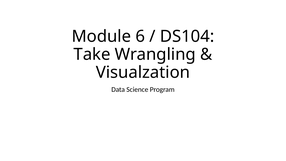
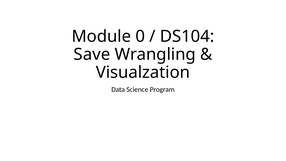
6: 6 -> 0
Take: Take -> Save
